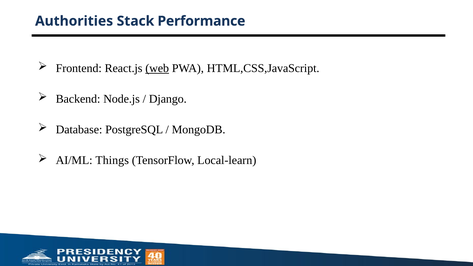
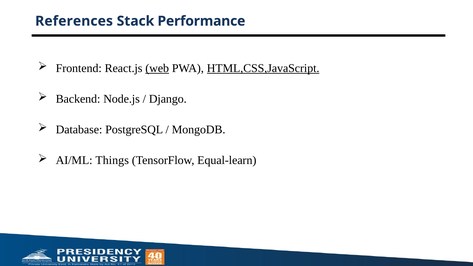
Authorities: Authorities -> References
HTML,CSS,JavaScript underline: none -> present
Local-learn: Local-learn -> Equal-learn
